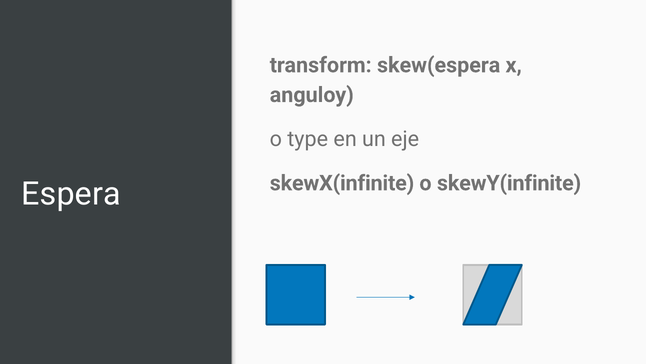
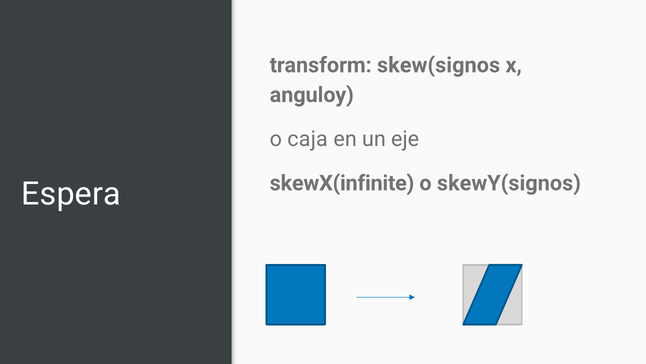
skew(espera: skew(espera -> skew(signos
type: type -> caja
skewY(infinite: skewY(infinite -> skewY(signos
